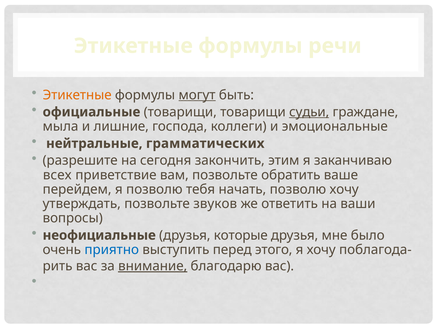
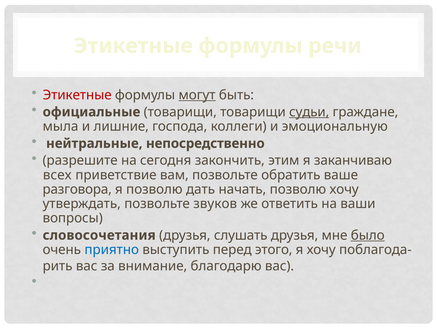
Этикетные at (77, 95) colour: orange -> red
эмоциональные: эмоциональные -> эмоциональную
грамматических: грамматических -> непосредственно
перейдем: перейдем -> разговора
тебя: тебя -> дать
неофициальные: неофициальные -> словосочетания
которые: которые -> слушать
было underline: none -> present
внимание underline: present -> none
